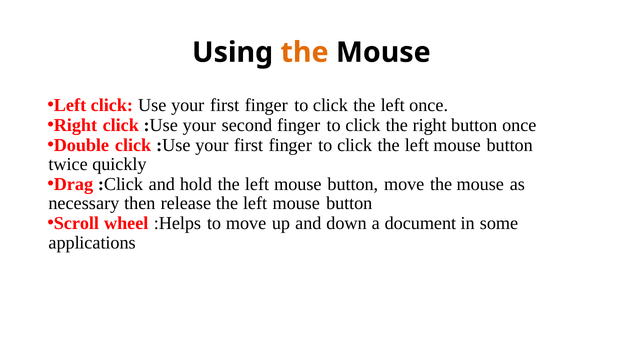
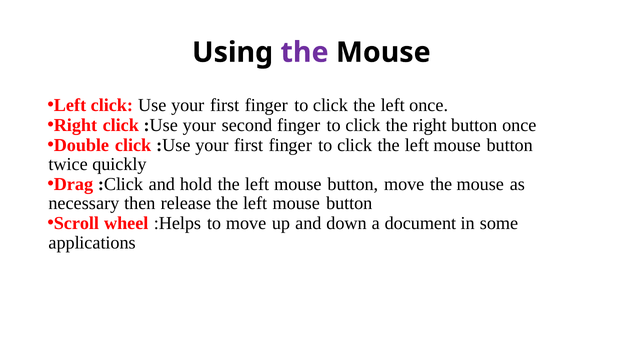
the at (305, 52) colour: orange -> purple
